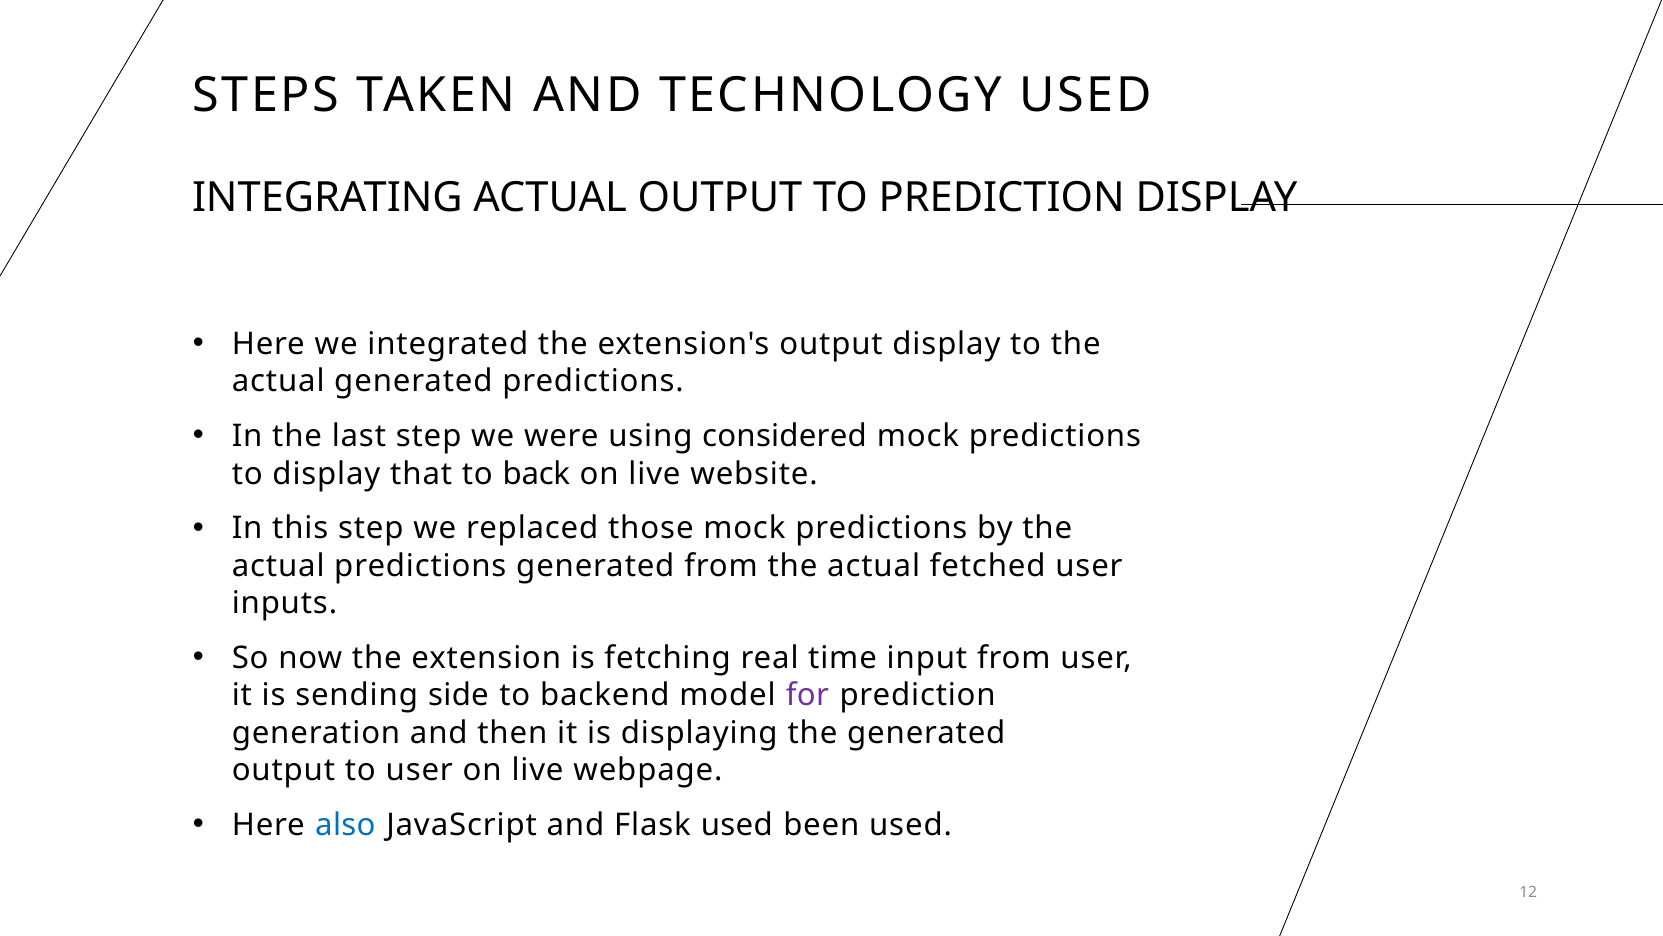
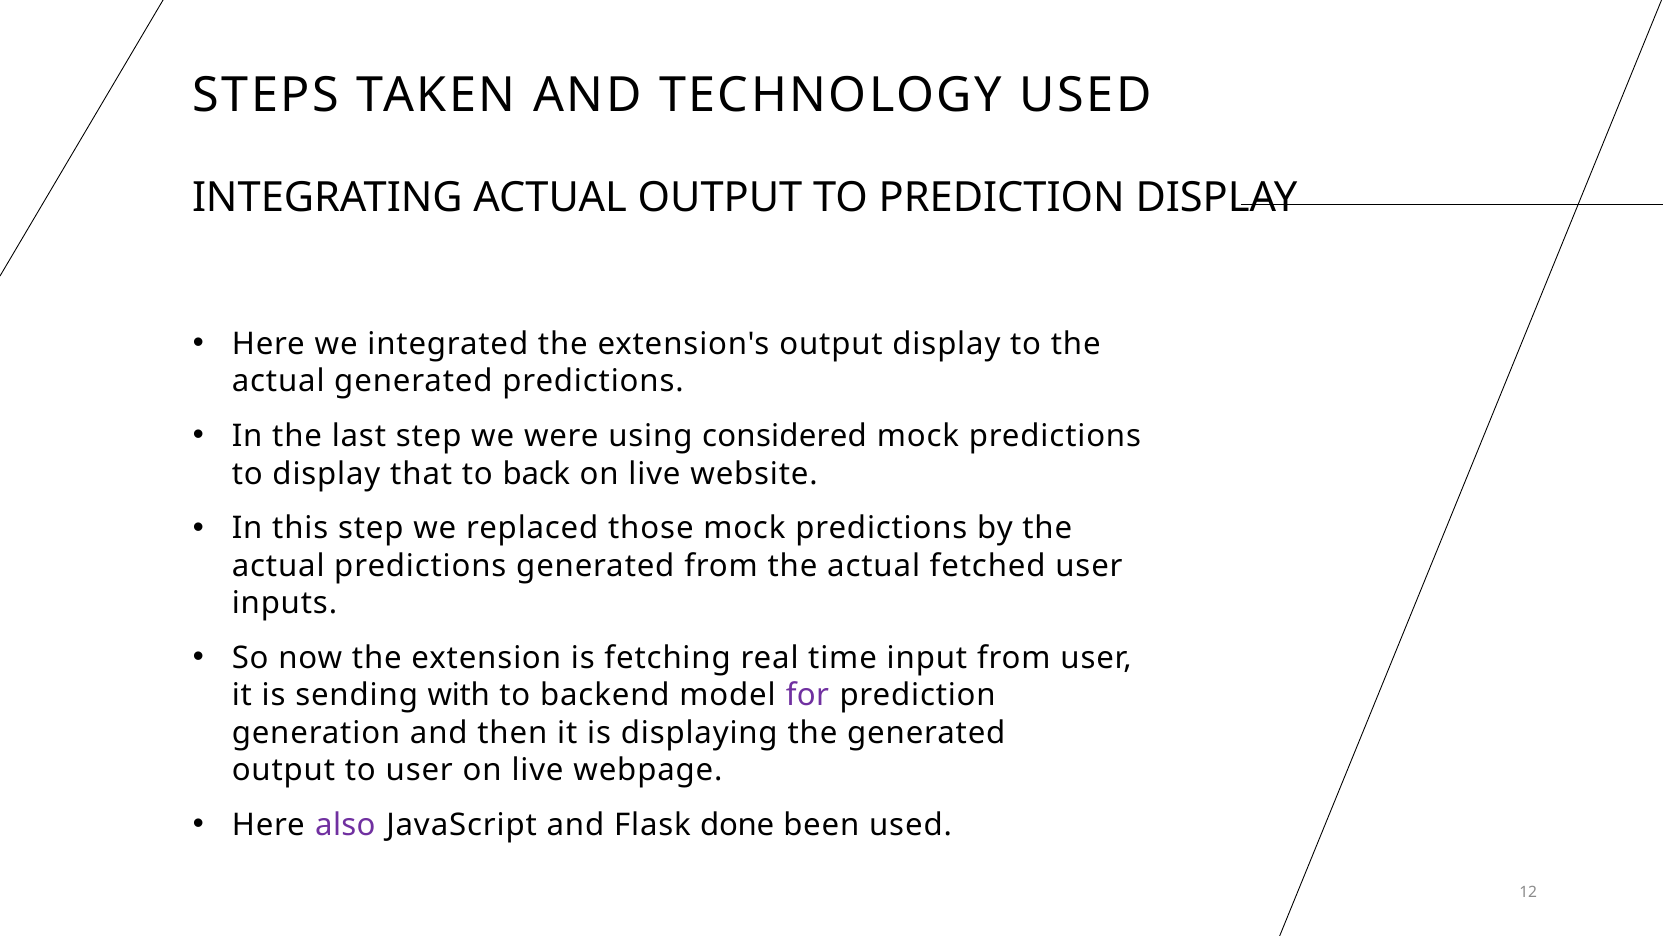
side: side -> with
also colour: blue -> purple
Flask used: used -> done
